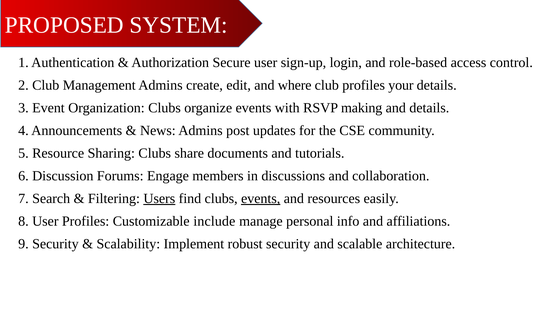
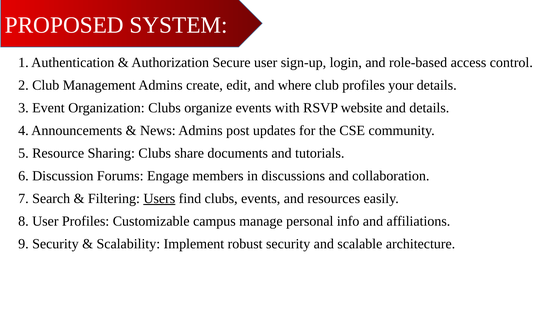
making: making -> website
events at (261, 198) underline: present -> none
include: include -> campus
